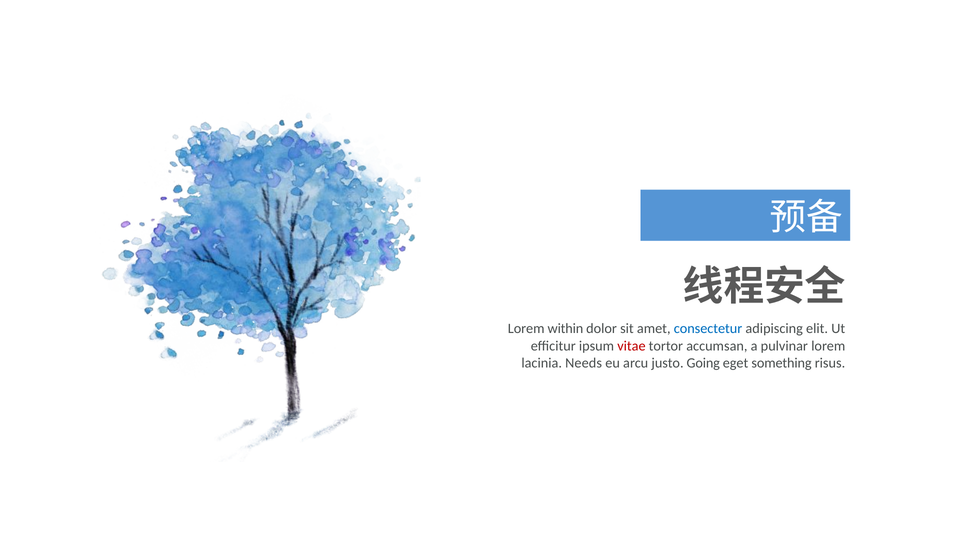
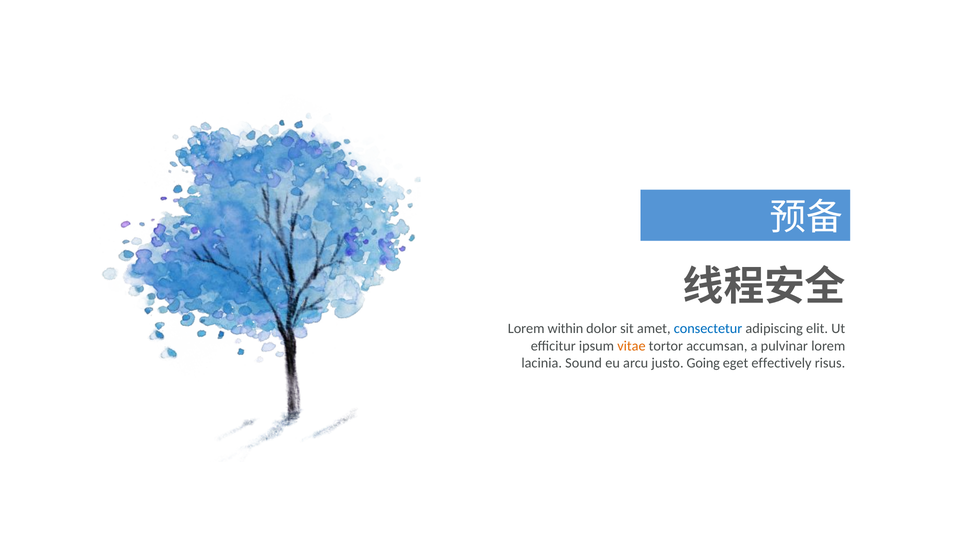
vitae colour: red -> orange
Needs: Needs -> Sound
something: something -> effectively
